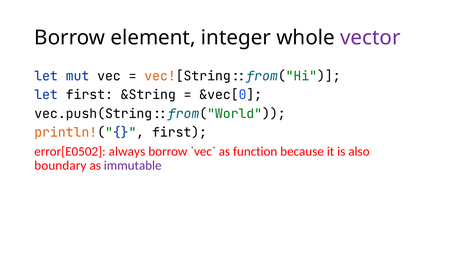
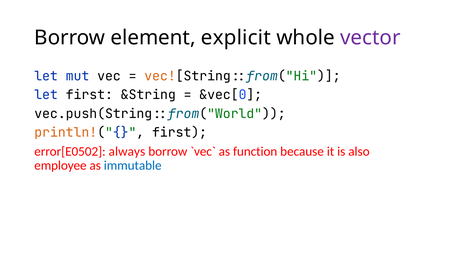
integer: integer -> explicit
boundary: boundary -> employee
immutable colour: purple -> blue
